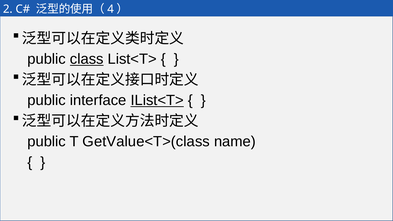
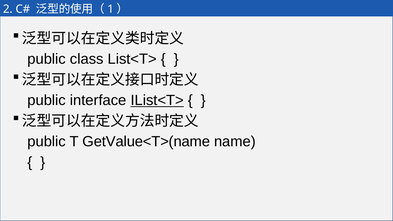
4: 4 -> 1
class underline: present -> none
GetValue<T>(class: GetValue<T>(class -> GetValue<T>(name
